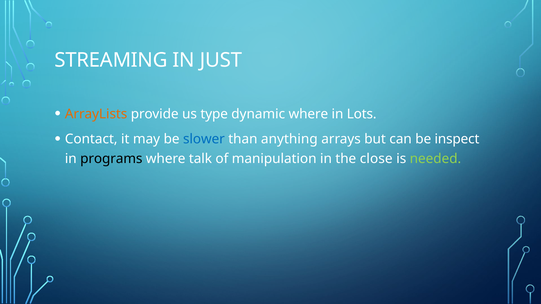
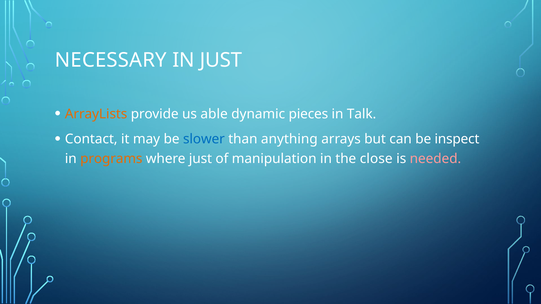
STREAMING: STREAMING -> NECESSARY
type: type -> able
dynamic where: where -> pieces
Lots: Lots -> Talk
programs colour: black -> orange
where talk: talk -> just
needed colour: light green -> pink
